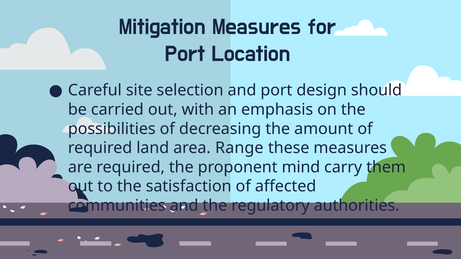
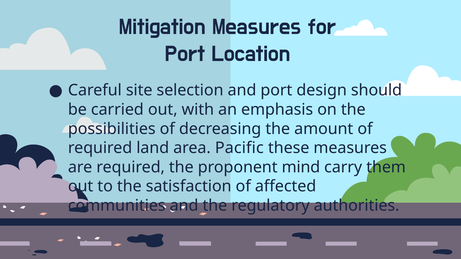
Range: Range -> Pacific
